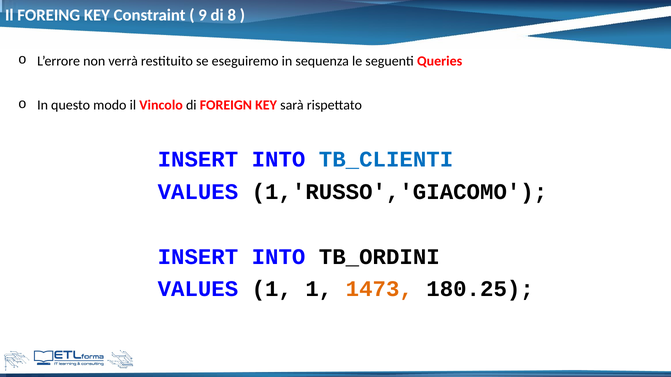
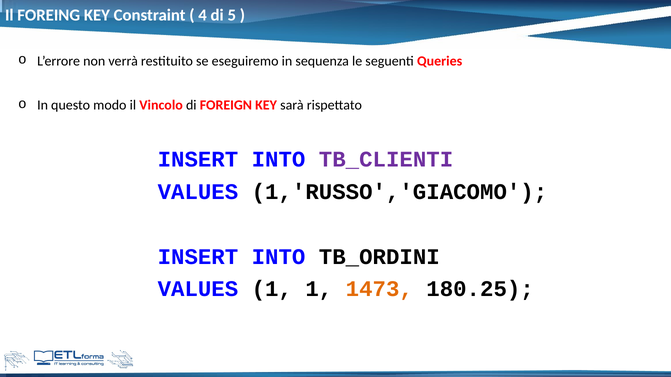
9: 9 -> 4
8: 8 -> 5
TB_CLIENTI colour: blue -> purple
